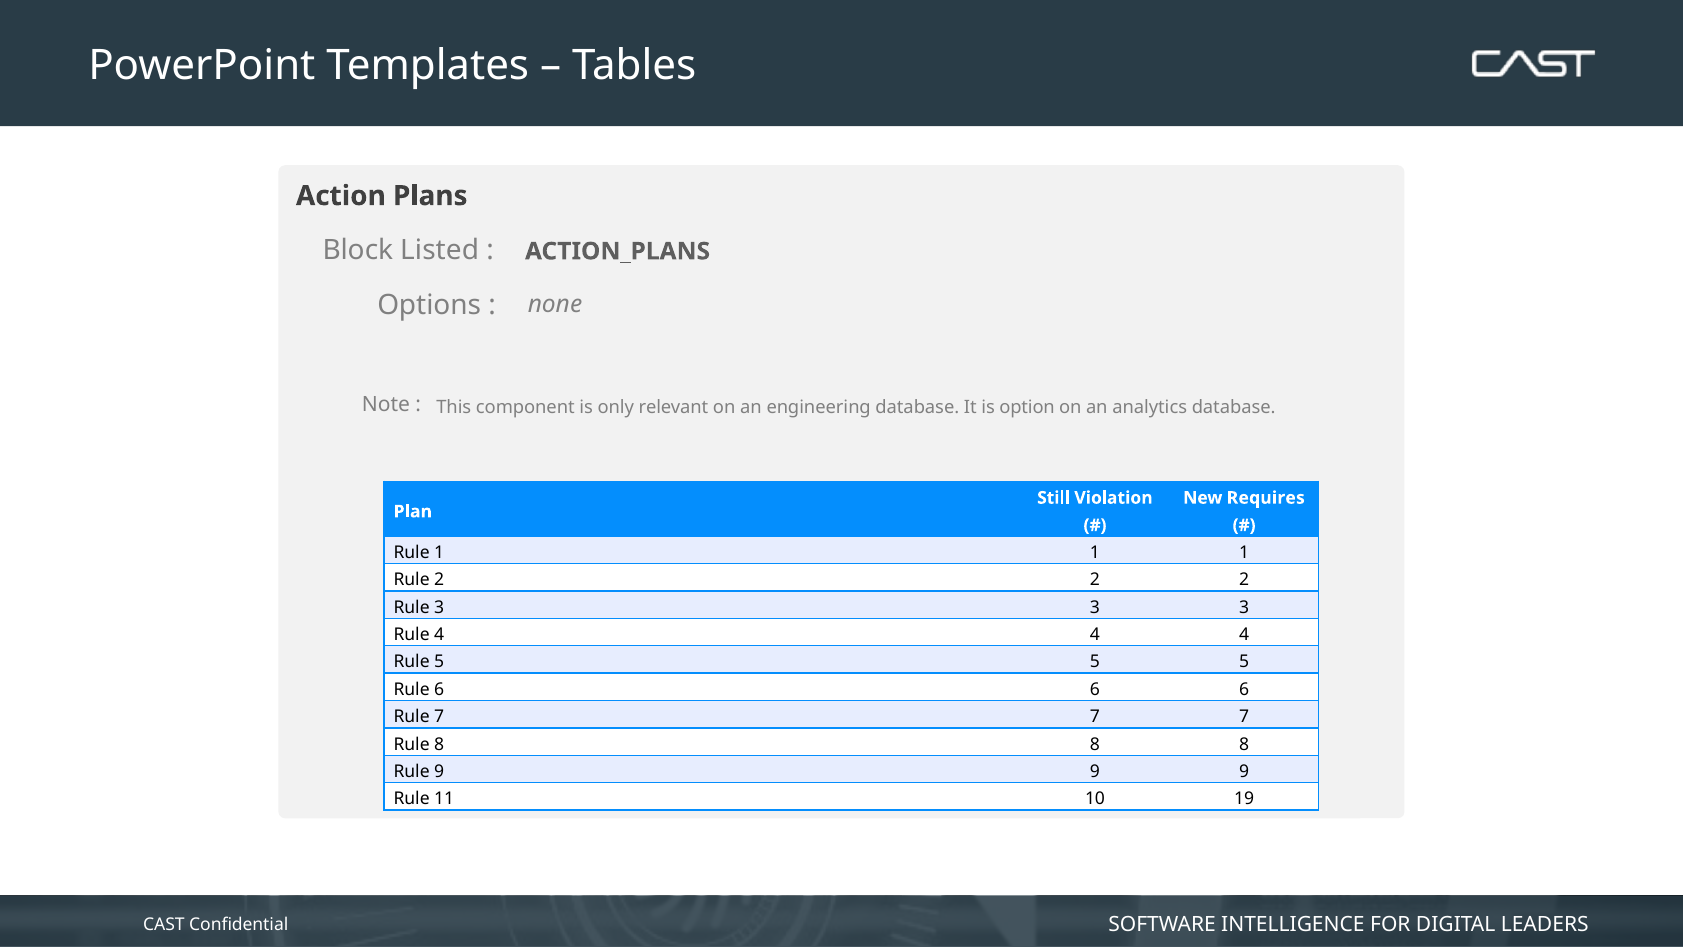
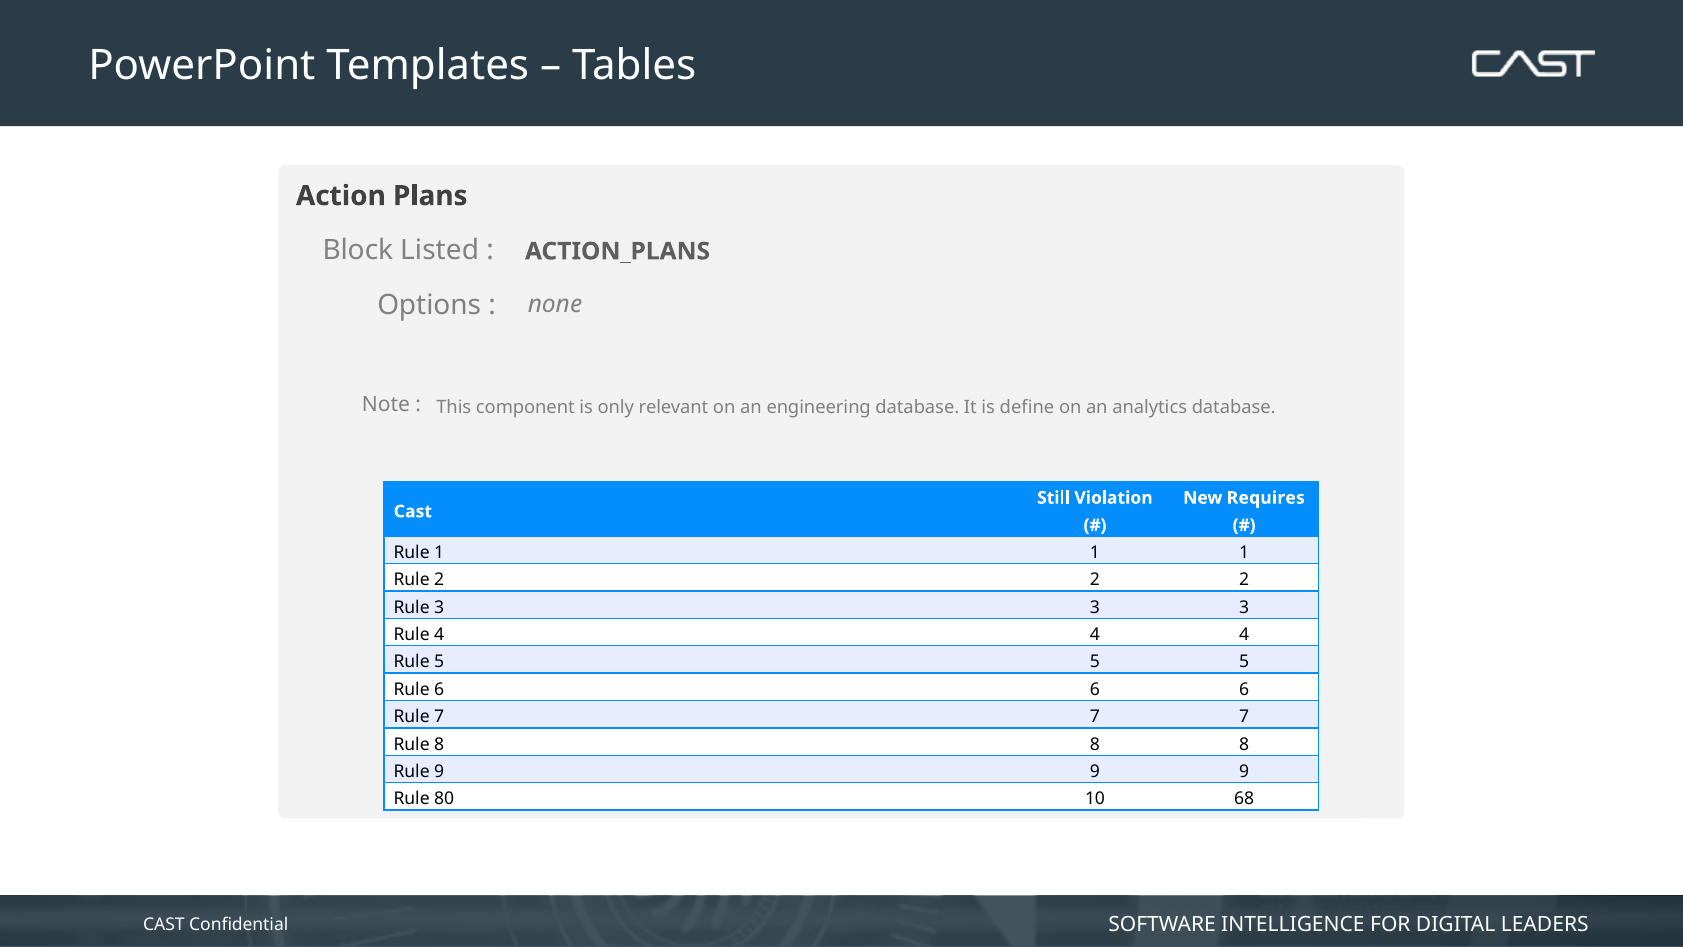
option: option -> define
Plan at (413, 511): Plan -> Cast
11: 11 -> 80
19: 19 -> 68
